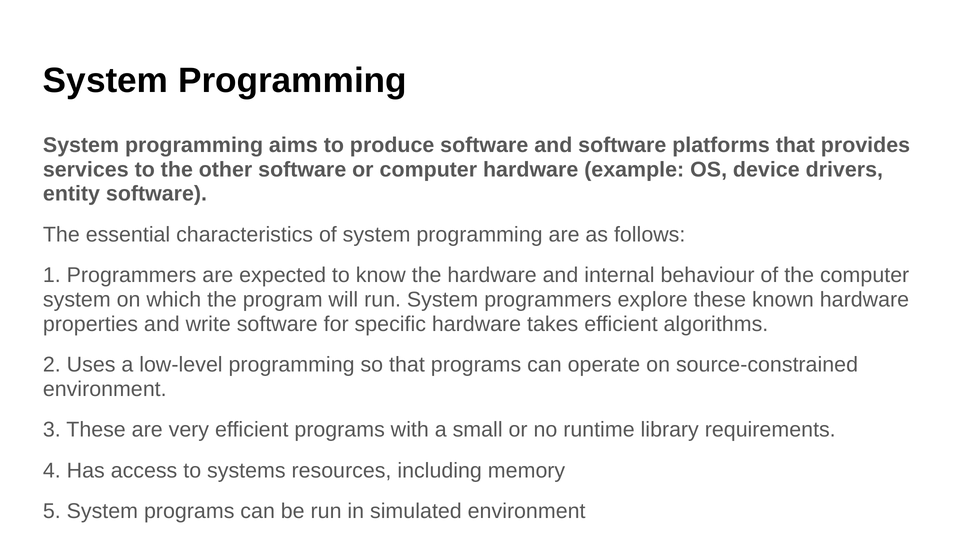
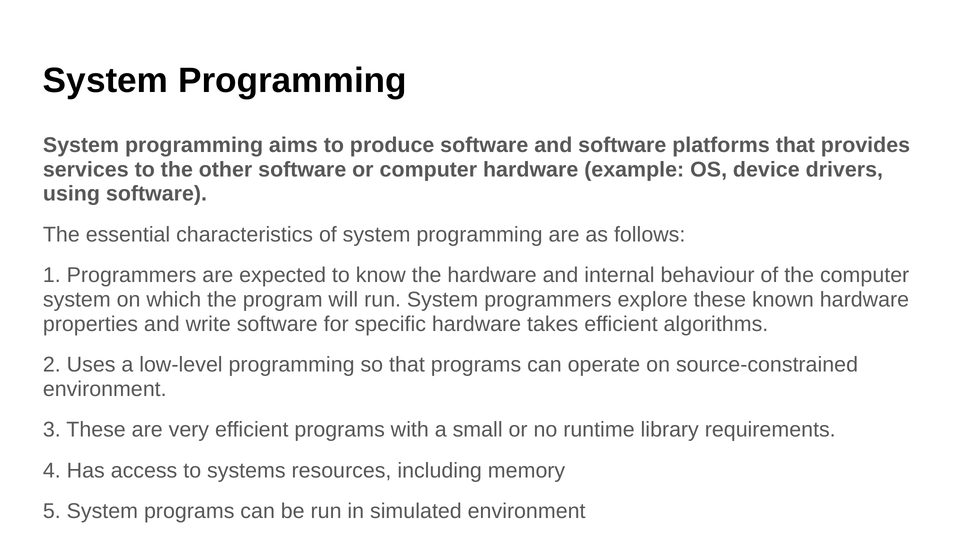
entity: entity -> using
